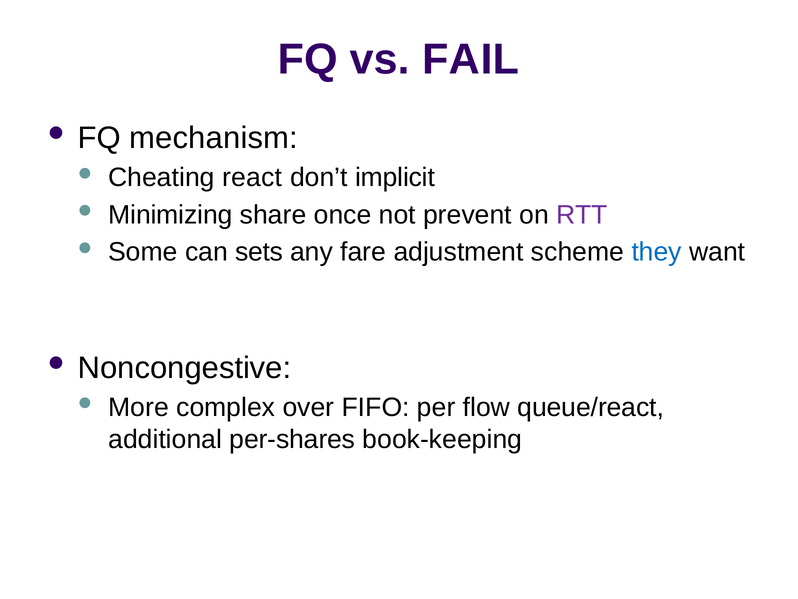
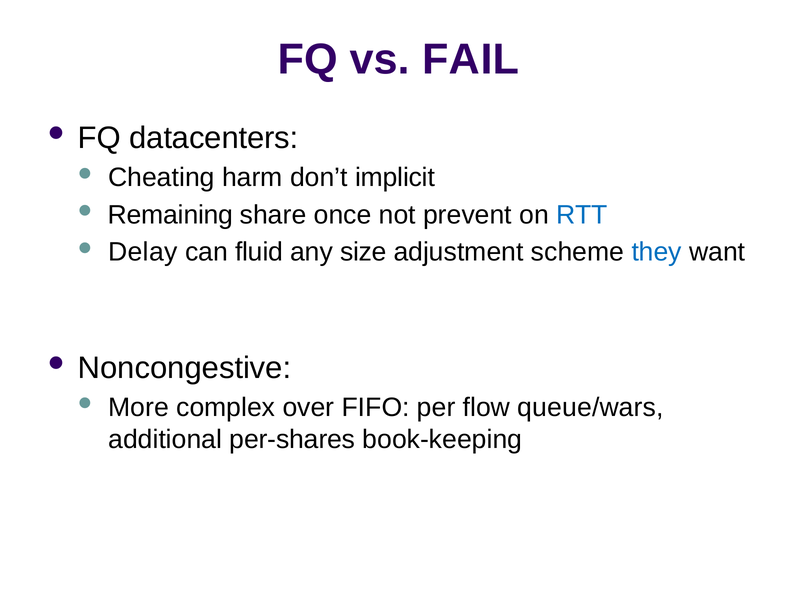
mechanism: mechanism -> datacenters
react: react -> harm
Minimizing: Minimizing -> Remaining
RTT colour: purple -> blue
Some: Some -> Delay
sets: sets -> fluid
fare: fare -> size
queue/react: queue/react -> queue/wars
